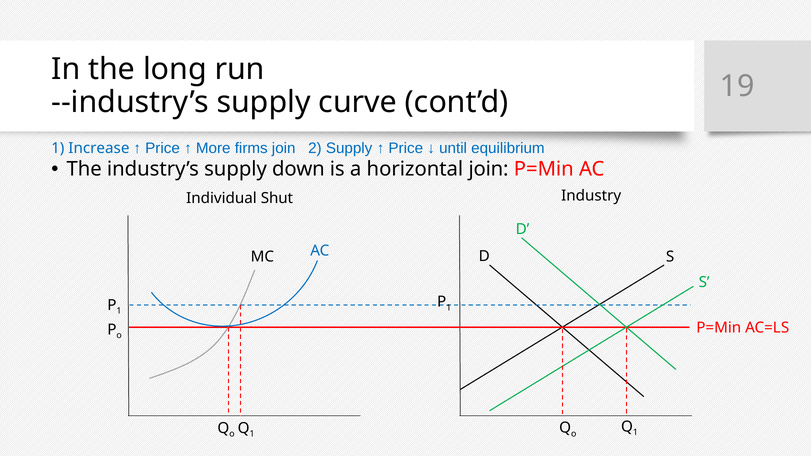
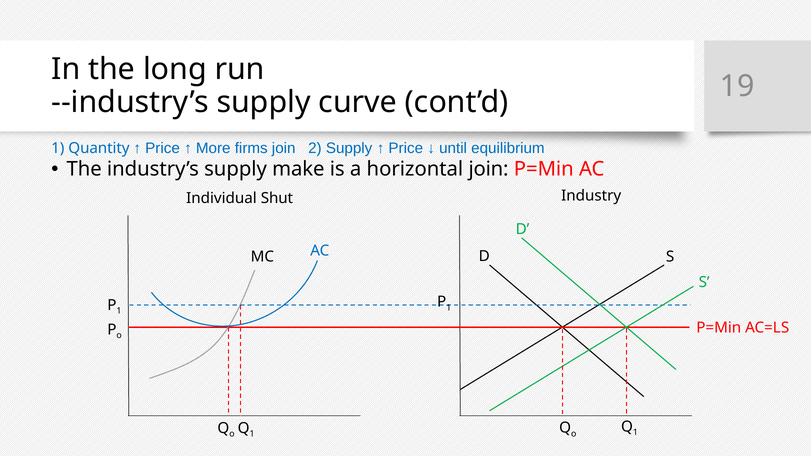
Increase: Increase -> Quantity
down: down -> make
